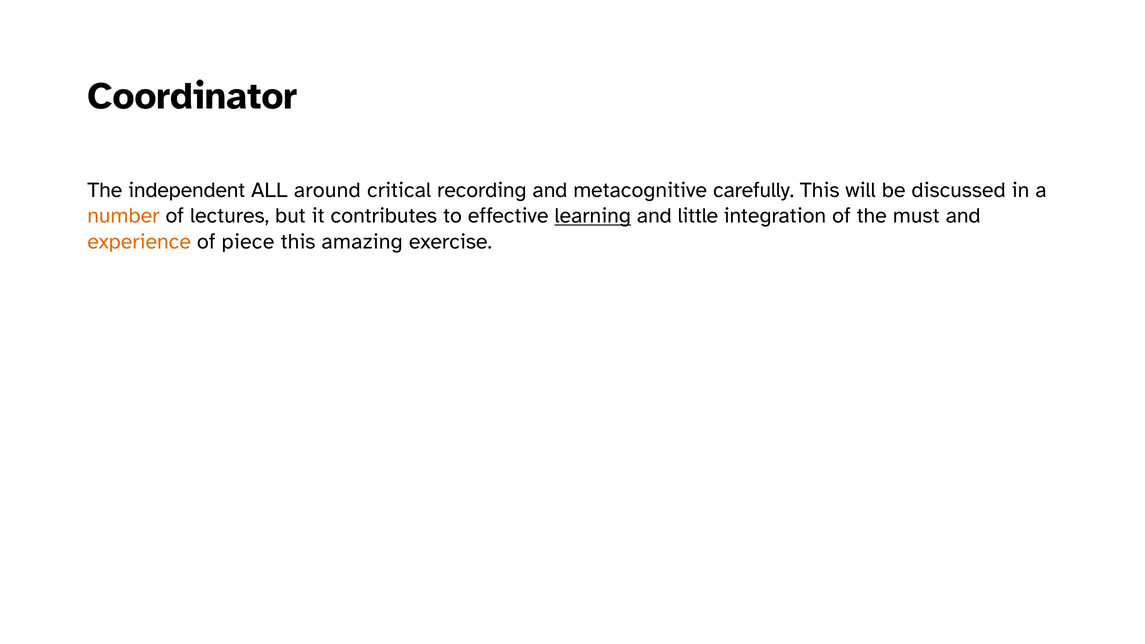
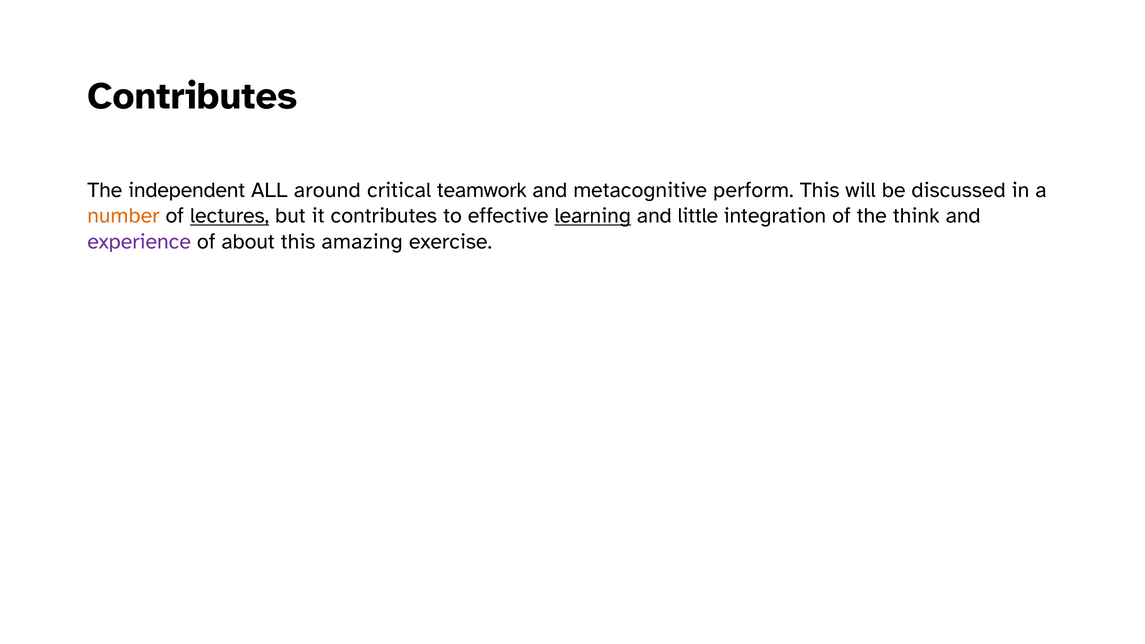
Coordinator at (192, 96): Coordinator -> Contributes
recording: recording -> teamwork
carefully: carefully -> perform
lectures underline: none -> present
must: must -> think
experience colour: orange -> purple
piece: piece -> about
